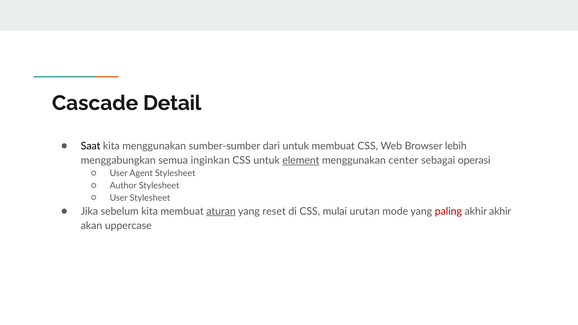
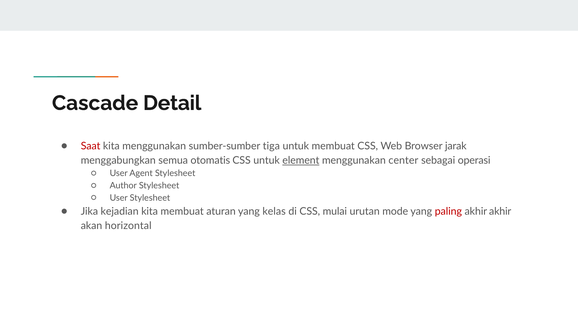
Saat colour: black -> red
dari: dari -> tiga
lebih: lebih -> jarak
inginkan: inginkan -> otomatis
sebelum: sebelum -> kejadian
aturan underline: present -> none
reset: reset -> kelas
uppercase: uppercase -> horizontal
